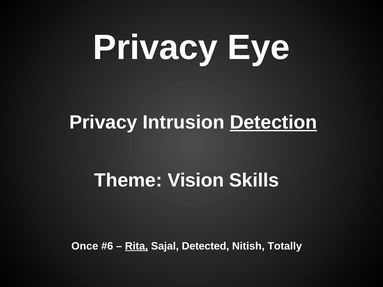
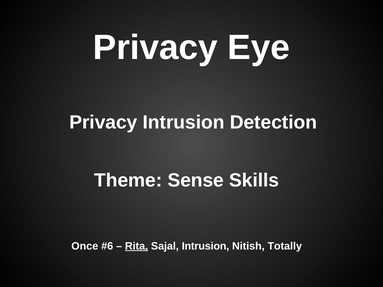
Detection underline: present -> none
Vision: Vision -> Sense
Sajal Detected: Detected -> Intrusion
